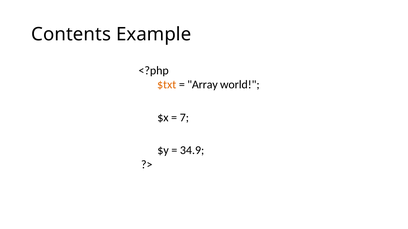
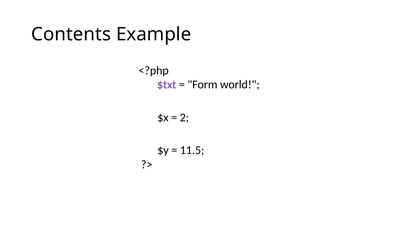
$txt colour: orange -> purple
Array: Array -> Form
7: 7 -> 2
34.9: 34.9 -> 11.5
